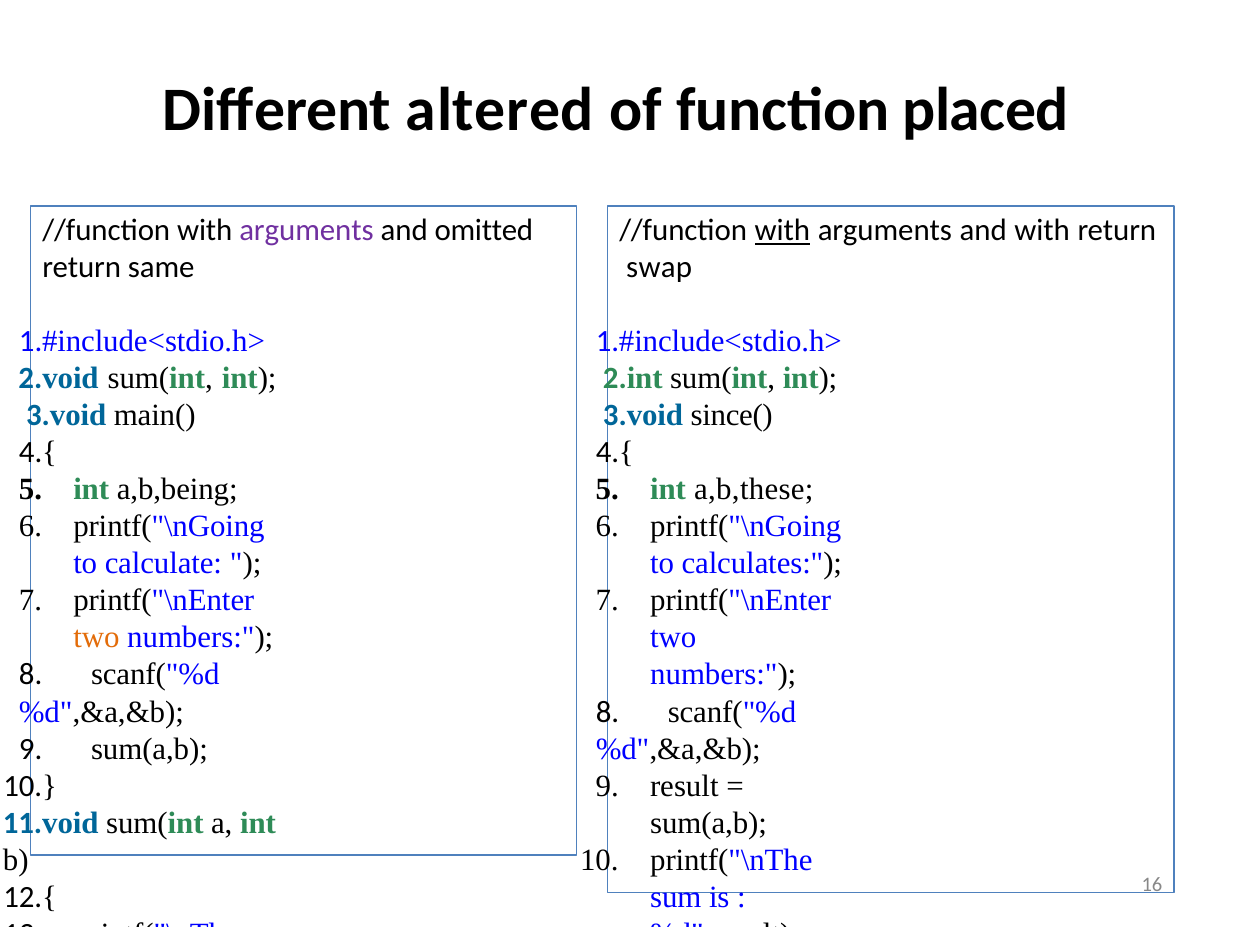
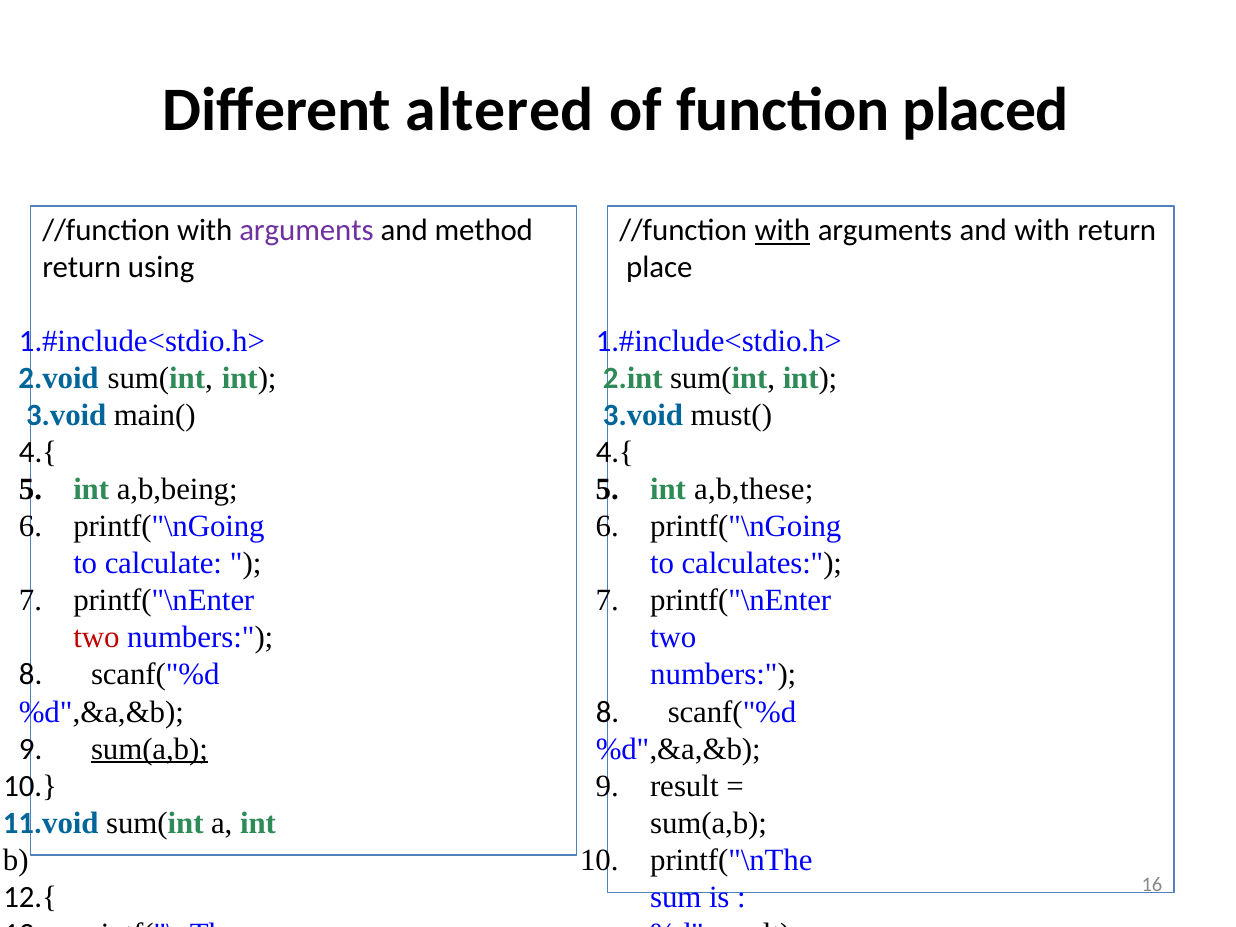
omitted: omitted -> method
same: same -> using
swap: swap -> place
since(: since( -> must(
two at (96, 638) colour: orange -> red
sum(a,b at (149, 749) underline: none -> present
